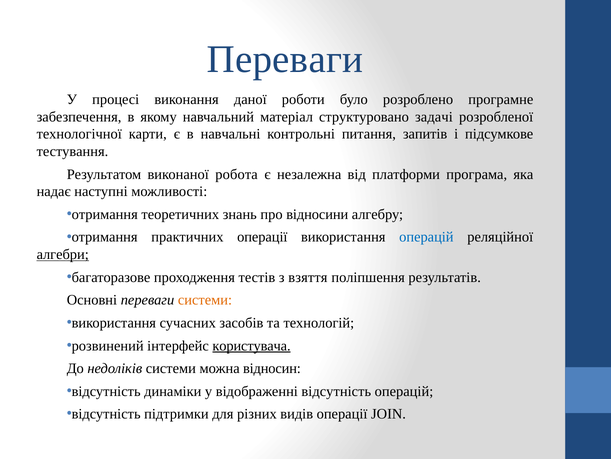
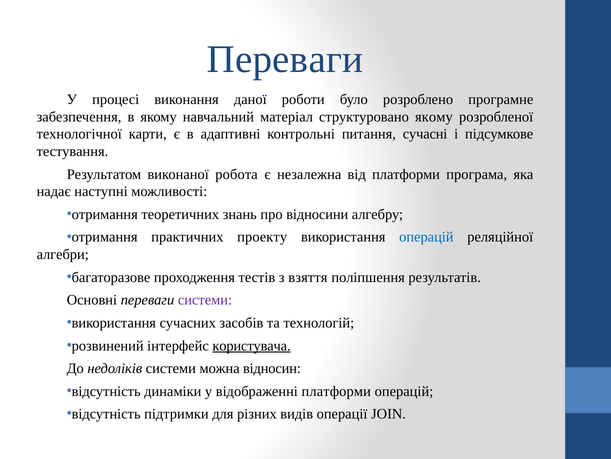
структуровано задачі: задачі -> якому
навчальні: навчальні -> адаптивні
запитів: запитів -> сучасні
практичних операції: операції -> проекту
алгебри underline: present -> none
системи at (205, 300) colour: orange -> purple
відображенні відсутність: відсутність -> платформи
